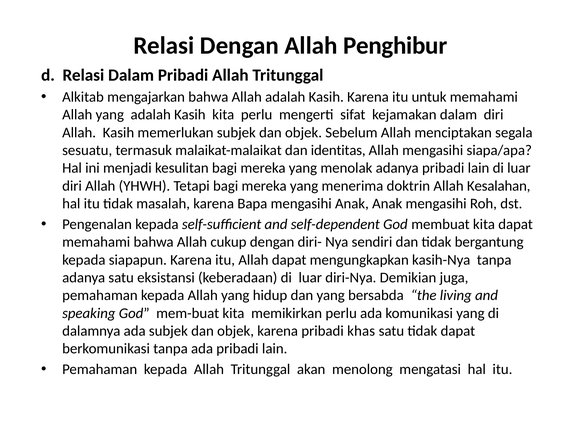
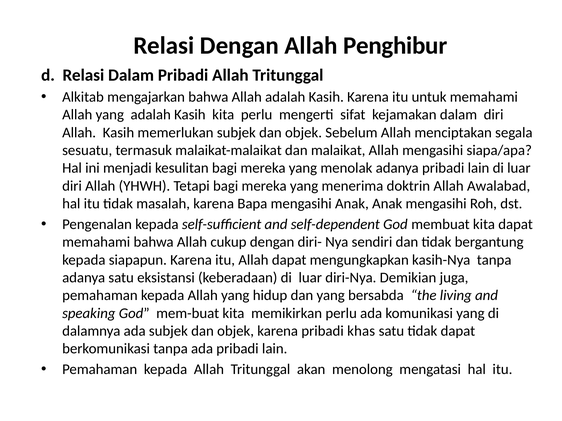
identitas: identitas -> malaikat
Kesalahan: Kesalahan -> Awalabad
